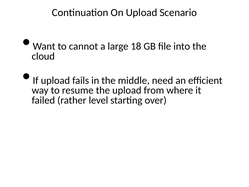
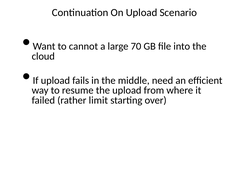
18: 18 -> 70
level: level -> limit
